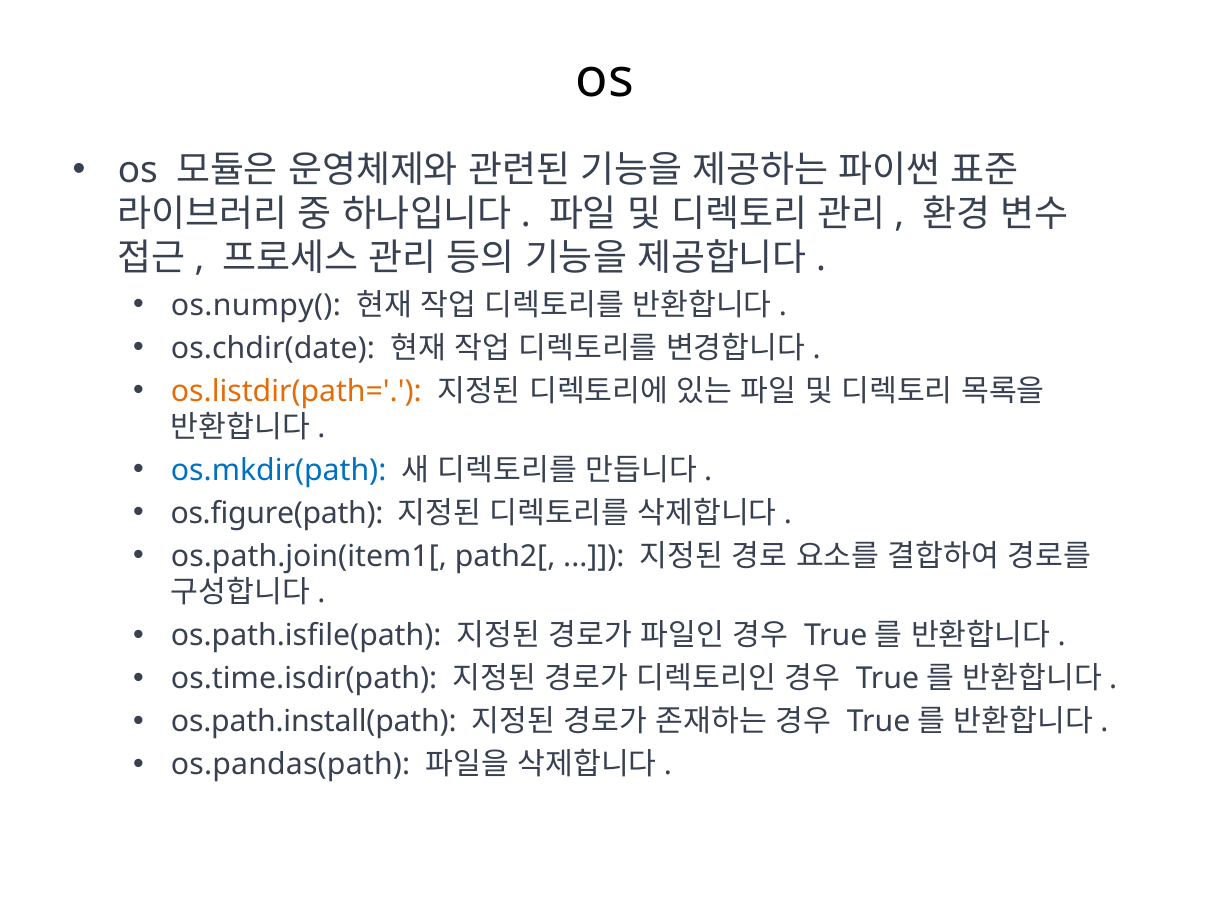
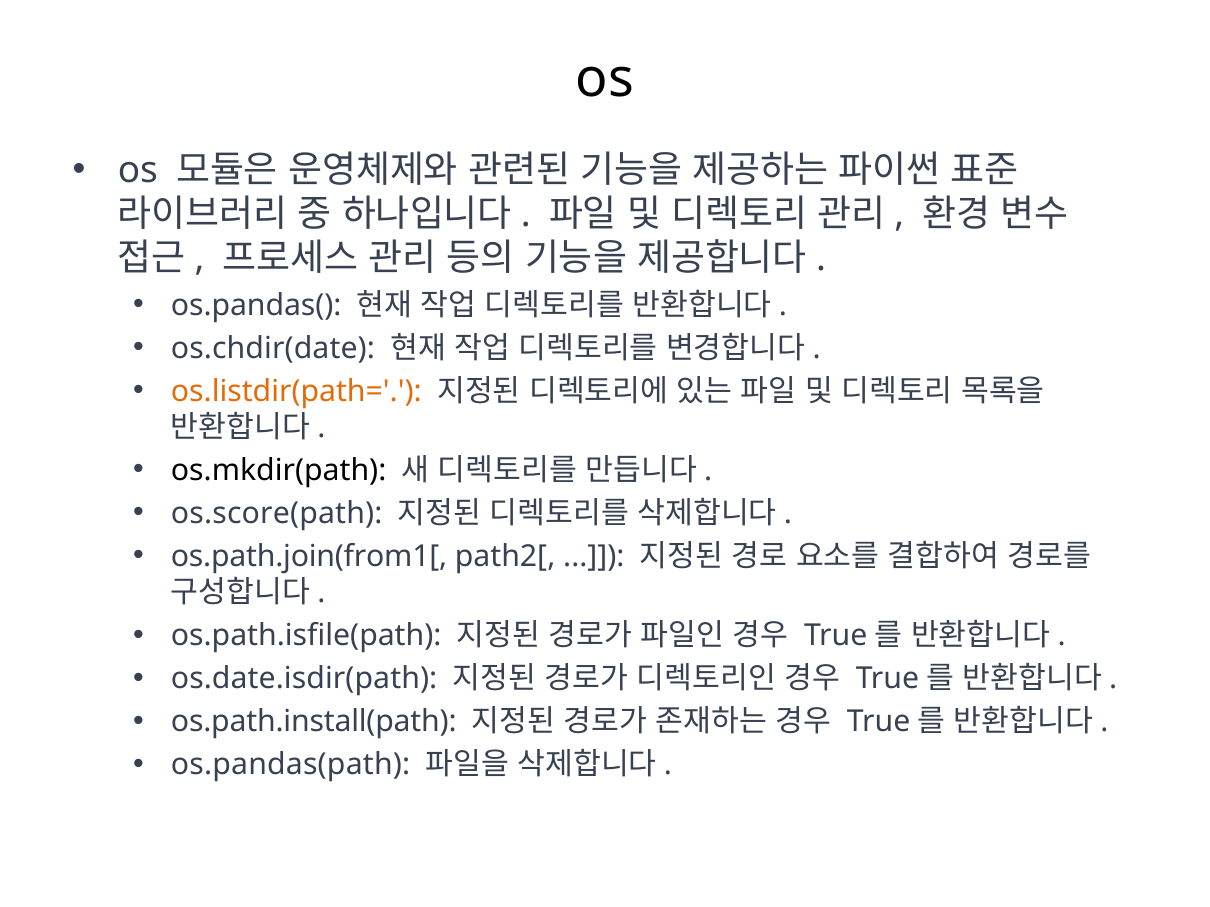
os.numpy(: os.numpy( -> os.pandas(
os.mkdir(path colour: blue -> black
os.figure(path: os.figure(path -> os.score(path
os.path.join(item1[: os.path.join(item1[ -> os.path.join(from1[
os.time.isdir(path: os.time.isdir(path -> os.date.isdir(path
